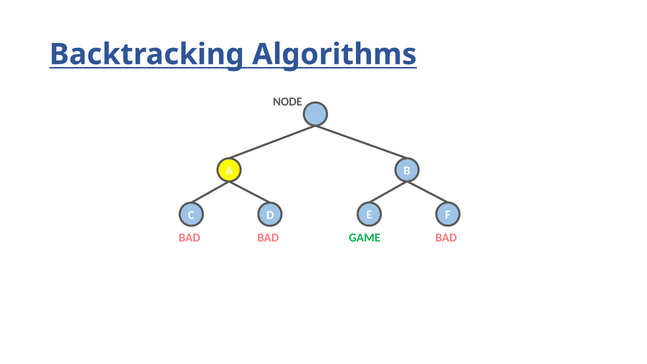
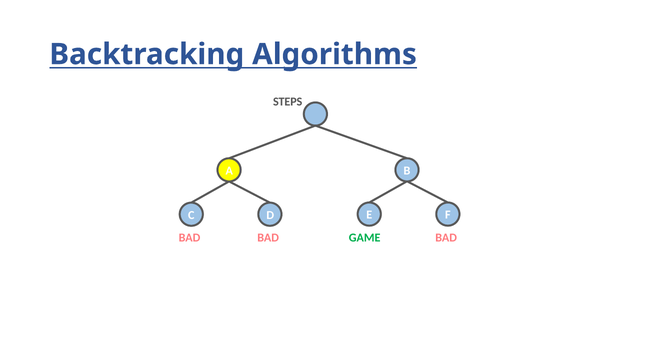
NODE: NODE -> STEPS
